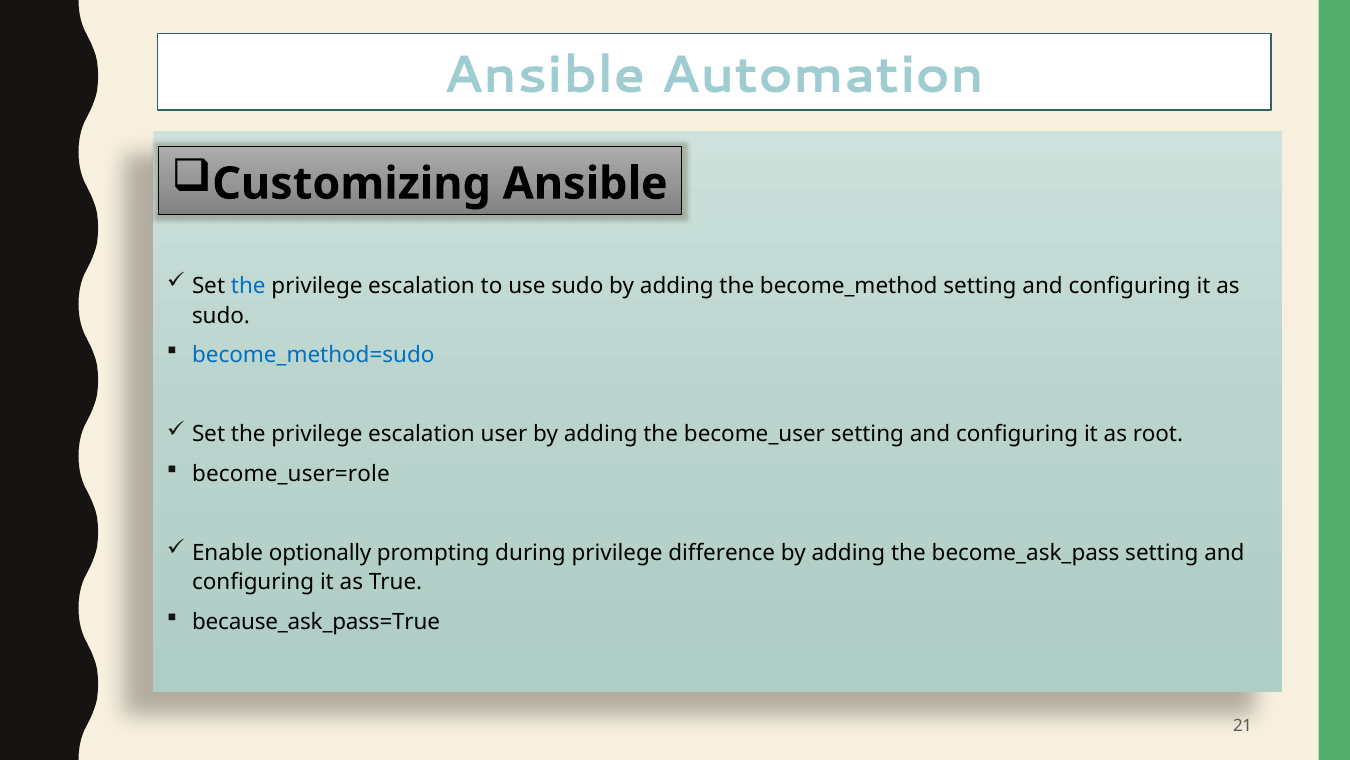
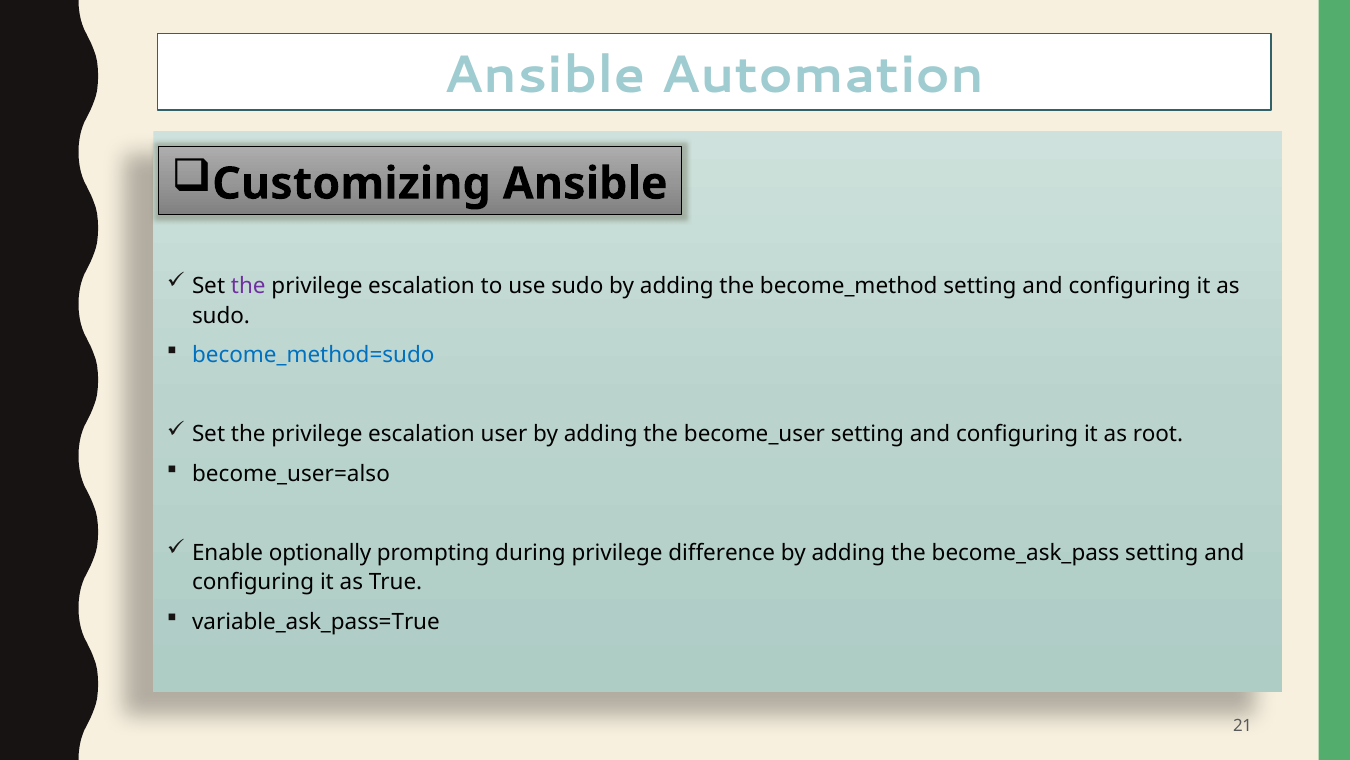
the at (248, 286) colour: blue -> purple
become_user=role: become_user=role -> become_user=also
because_ask_pass=True: because_ask_pass=True -> variable_ask_pass=True
